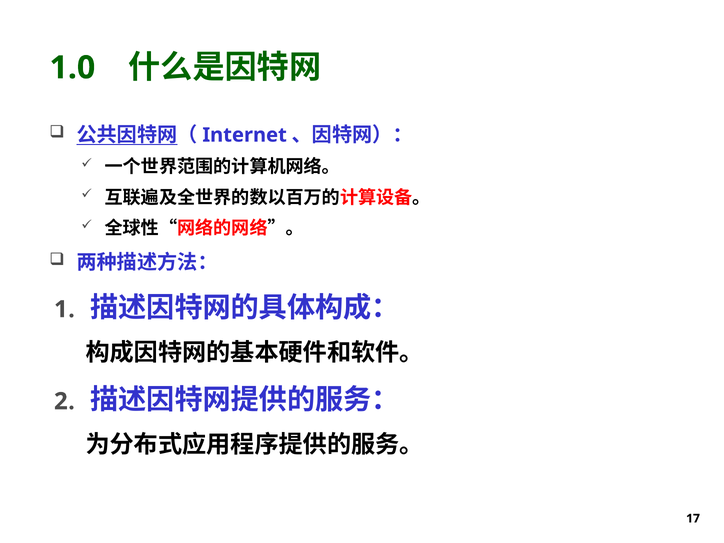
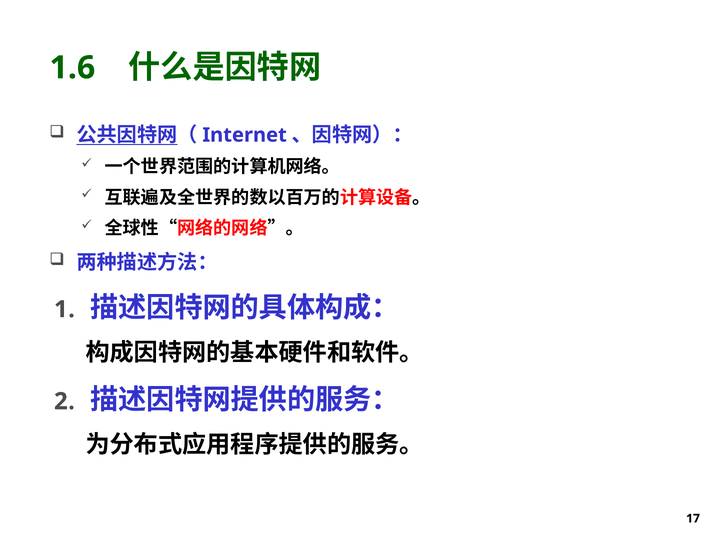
1.0: 1.0 -> 1.6
